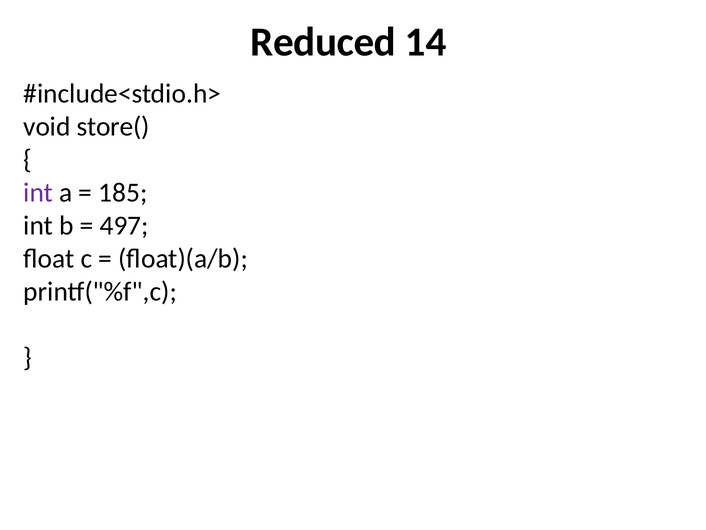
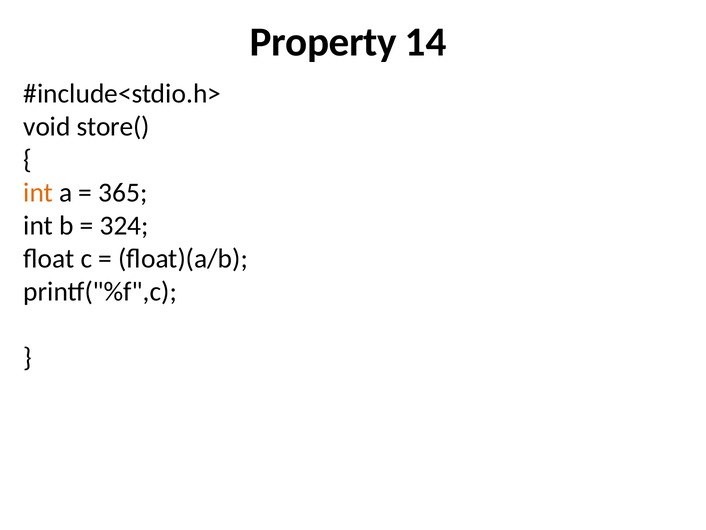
Reduced: Reduced -> Property
int at (38, 192) colour: purple -> orange
185: 185 -> 365
497: 497 -> 324
